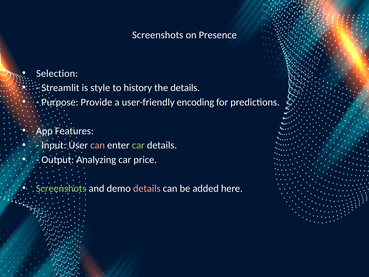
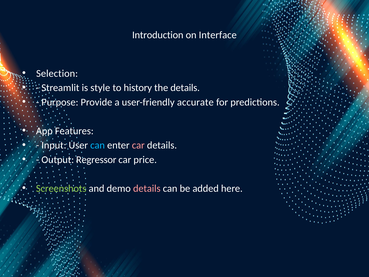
Screenshots at (158, 35): Screenshots -> Introduction
Presence: Presence -> Interface
encoding: encoding -> accurate
can at (98, 145) colour: pink -> light blue
car at (138, 145) colour: light green -> pink
Analyzing: Analyzing -> Regressor
